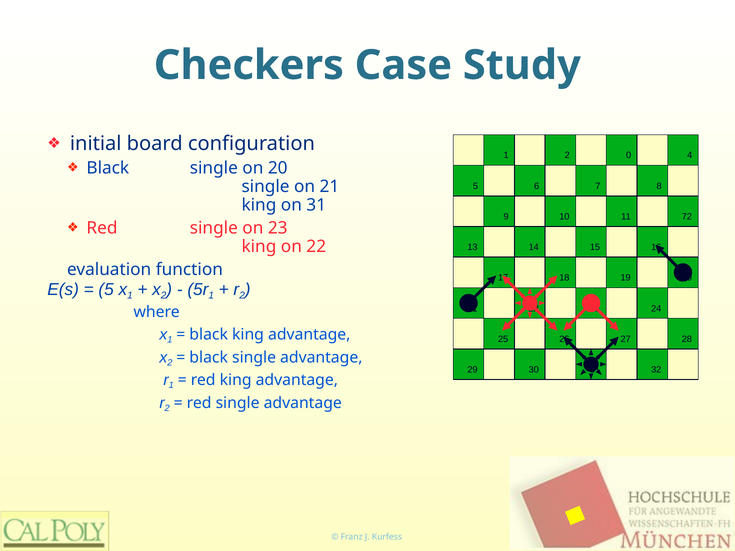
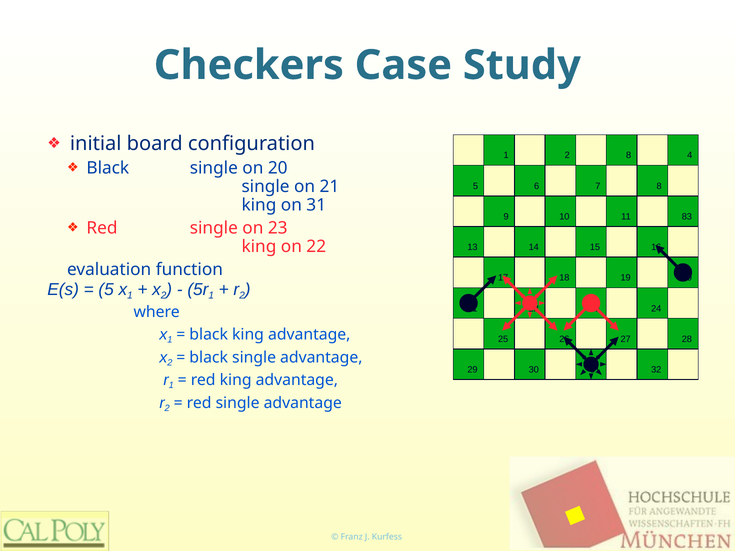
2 0: 0 -> 8
72: 72 -> 83
